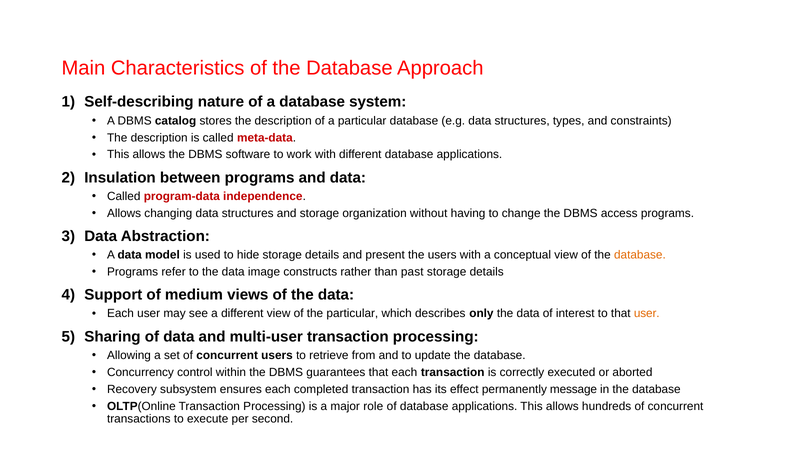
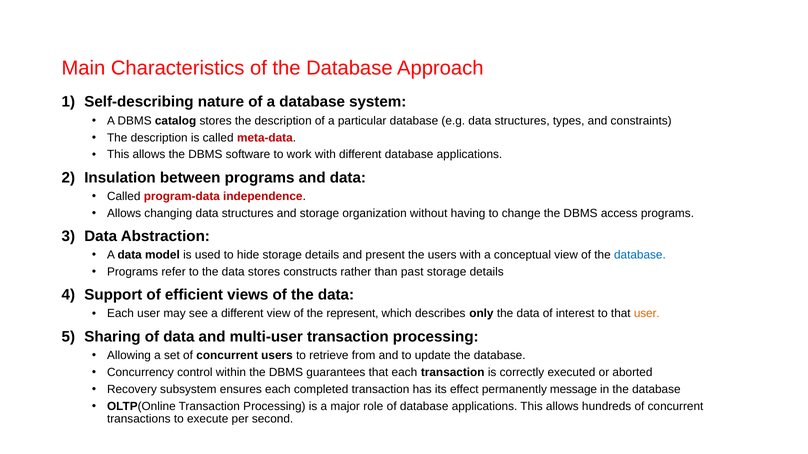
database at (640, 255) colour: orange -> blue
data image: image -> stores
medium: medium -> efficient
the particular: particular -> represent
